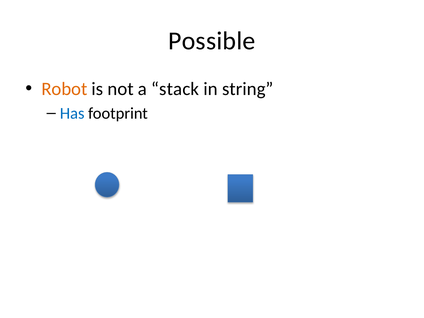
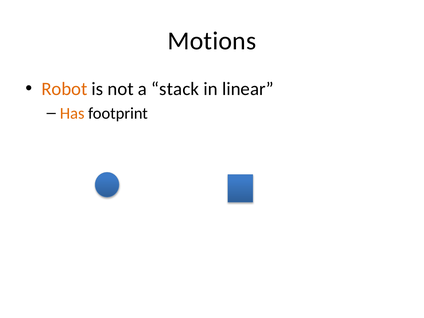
Possible: Possible -> Motions
string: string -> linear
Has colour: blue -> orange
